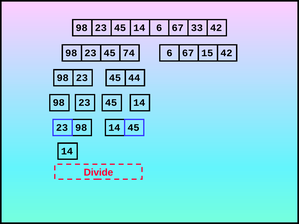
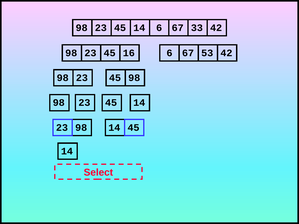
74: 74 -> 16
15: 15 -> 53
44 at (134, 78): 44 -> 98
Divide: Divide -> Select
